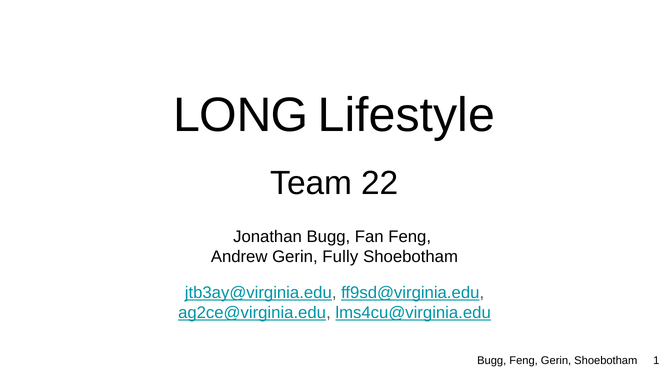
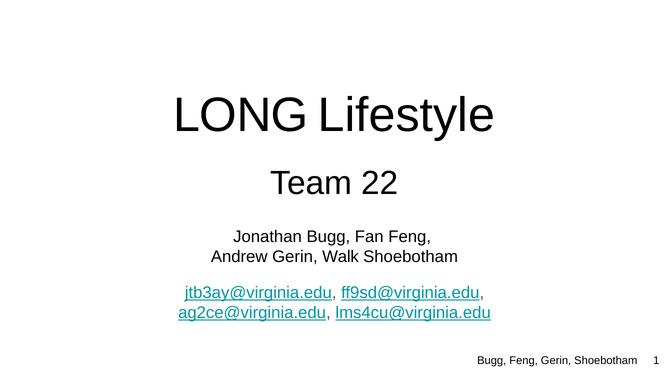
Fully: Fully -> Walk
